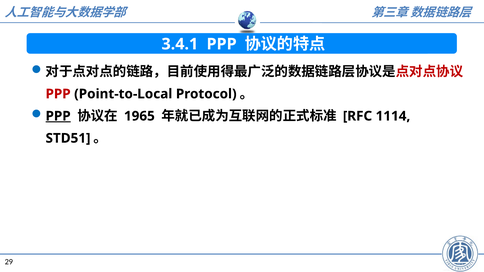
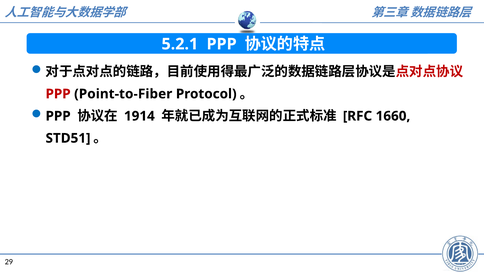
3.4.1: 3.4.1 -> 5.2.1
Point-to-Local: Point-to-Local -> Point-to-Fiber
PPP at (58, 116) underline: present -> none
1965: 1965 -> 1914
1114: 1114 -> 1660
